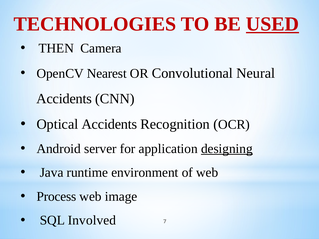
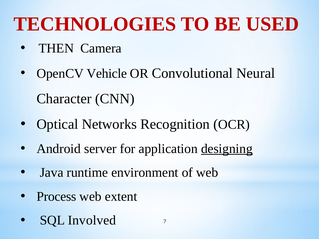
USED underline: present -> none
Nearest: Nearest -> Vehicle
Accidents at (64, 99): Accidents -> Character
Optical Accidents: Accidents -> Networks
image: image -> extent
